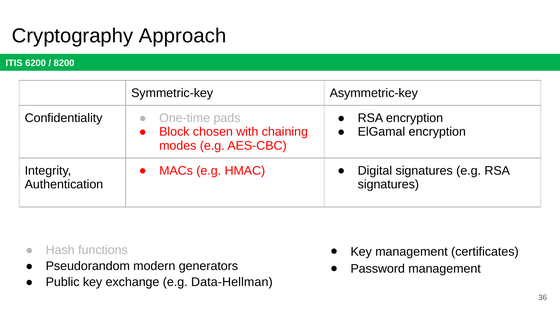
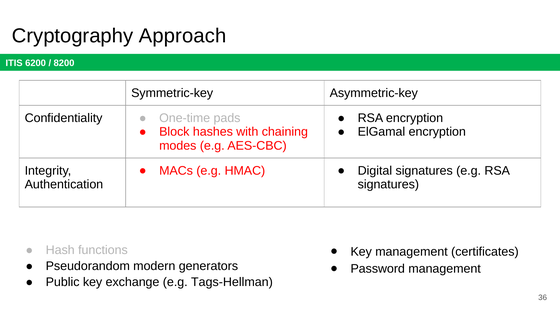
chosen: chosen -> hashes
Data-Hellman: Data-Hellman -> Tags-Hellman
